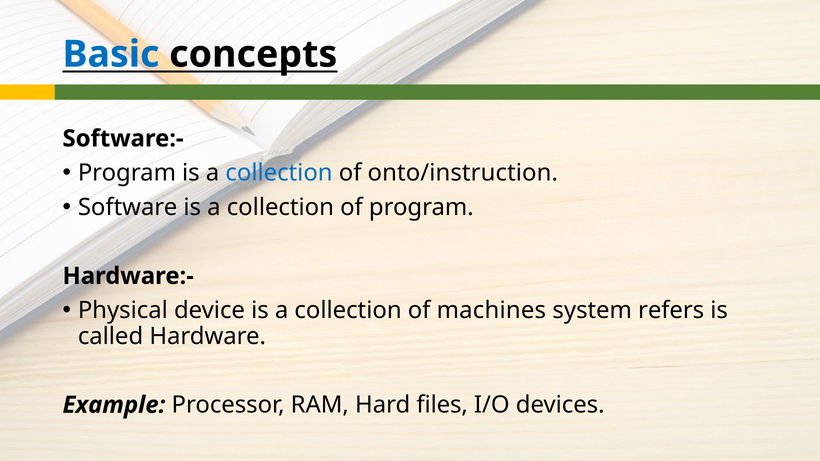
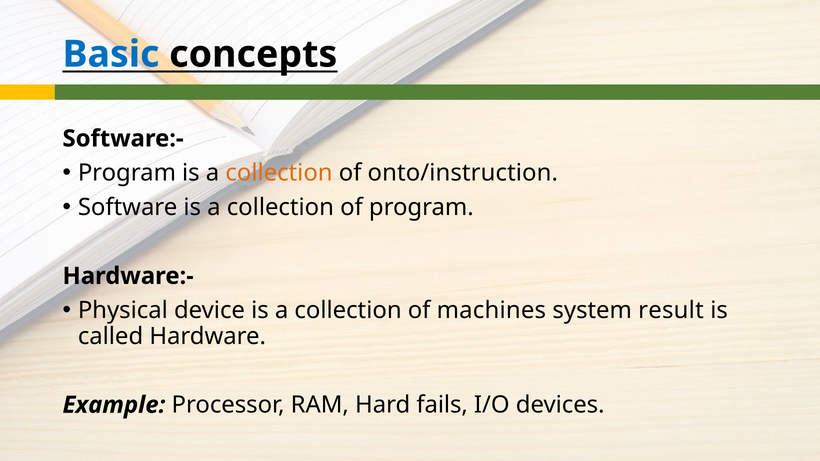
collection at (279, 173) colour: blue -> orange
refers: refers -> result
files: files -> fails
